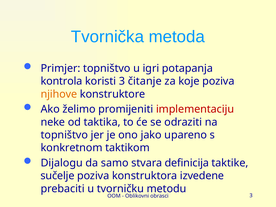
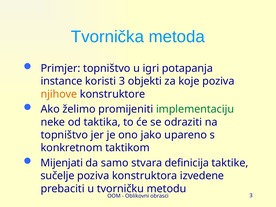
kontrola: kontrola -> instance
čitanje: čitanje -> objekti
implementaciju colour: red -> green
Dijalogu: Dijalogu -> Mijenjati
